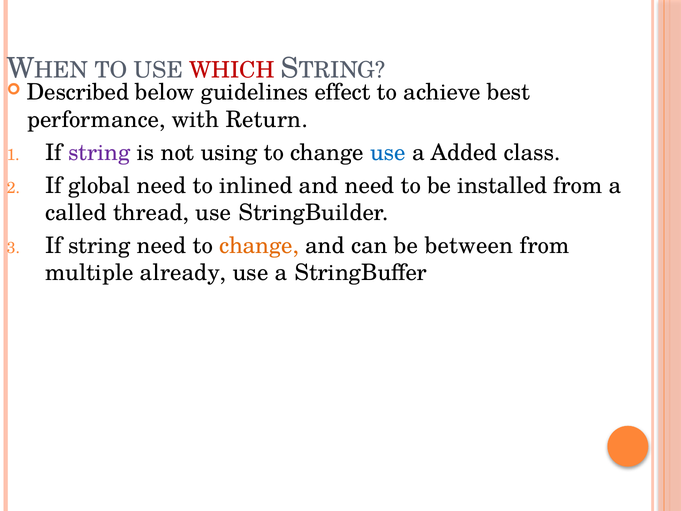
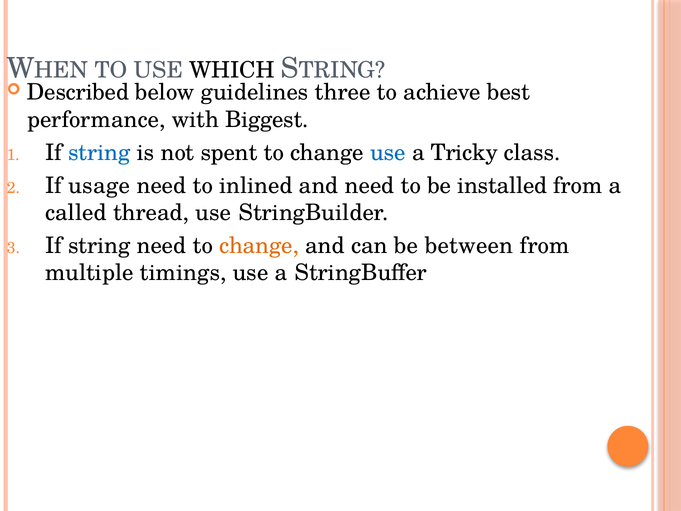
WHICH colour: red -> black
effect: effect -> three
Return: Return -> Biggest
string at (99, 153) colour: purple -> blue
using: using -> spent
Added: Added -> Tricky
global: global -> usage
already: already -> timings
